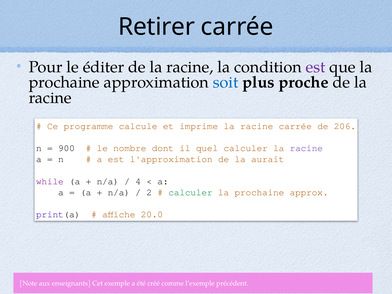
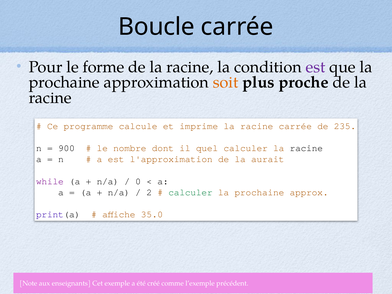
Retirer: Retirer -> Boucle
éditer: éditer -> forme
soit colour: blue -> orange
206: 206 -> 235
racine at (306, 148) colour: purple -> black
4: 4 -> 0
20.0: 20.0 -> 35.0
